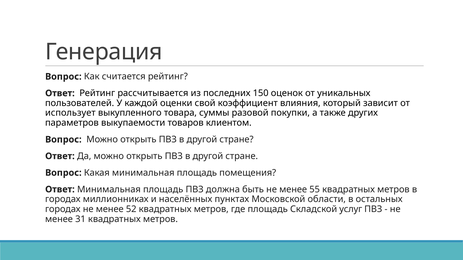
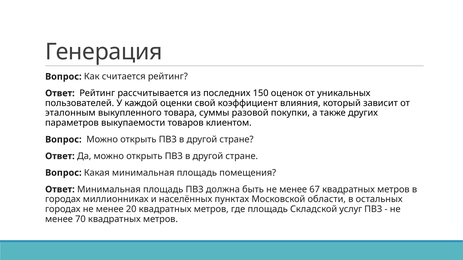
использует: использует -> эталонным
55: 55 -> 67
52: 52 -> 20
31: 31 -> 70
